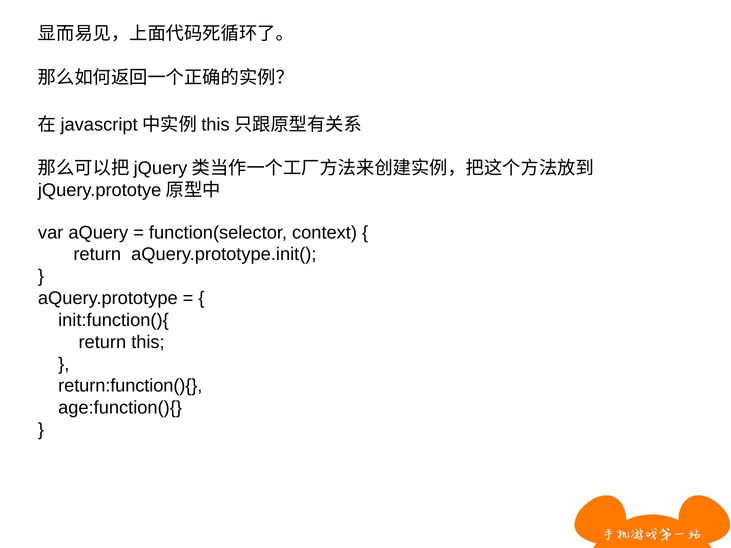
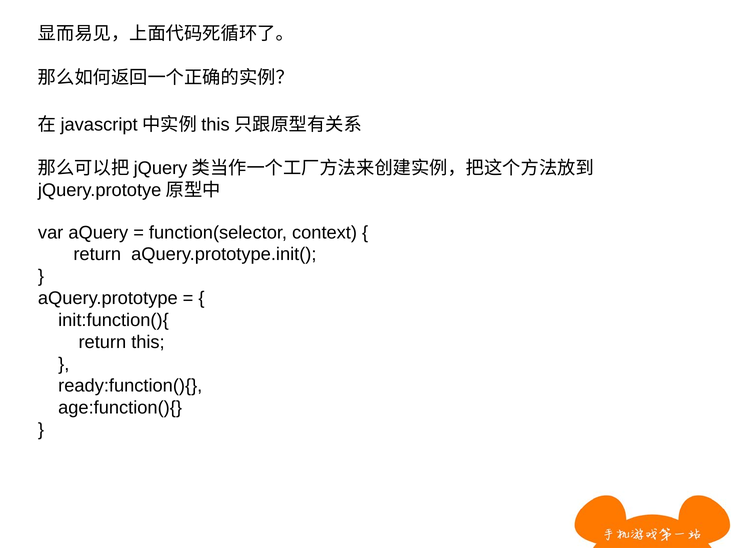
return:function(){: return:function(){ -> ready:function(){
